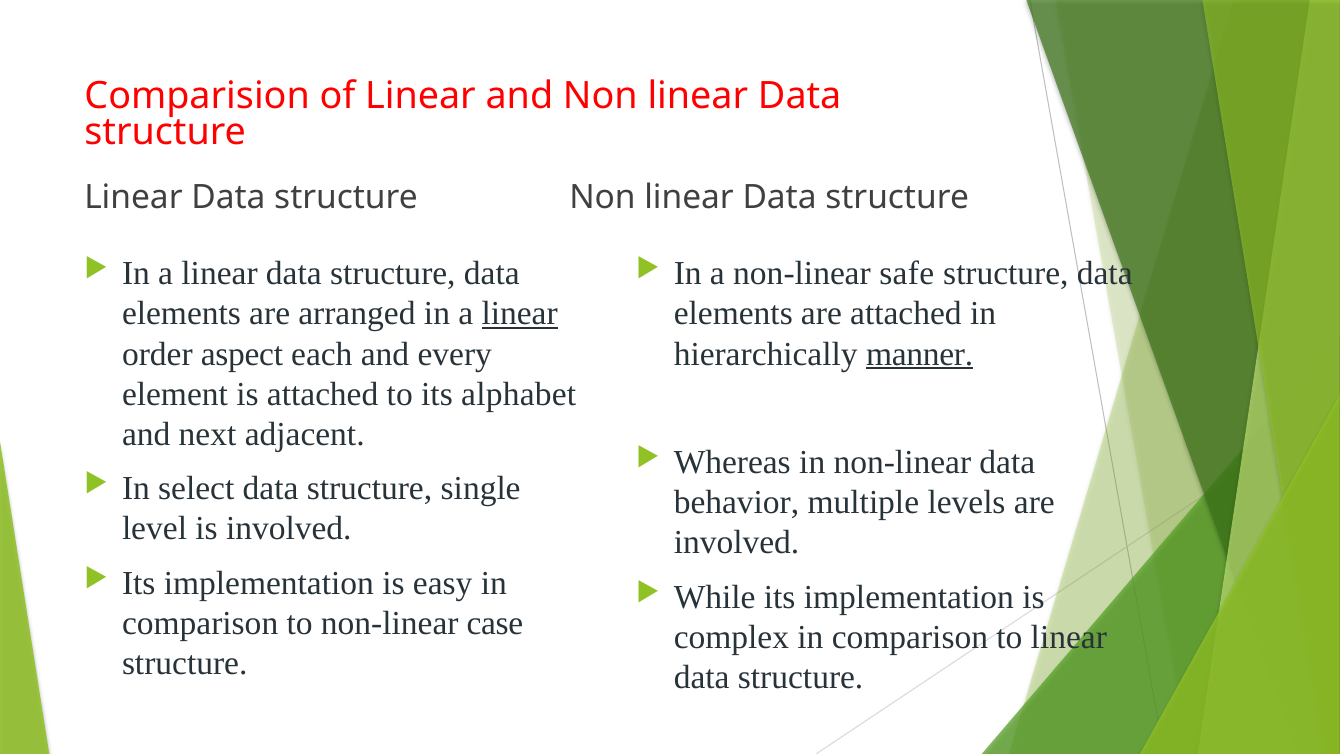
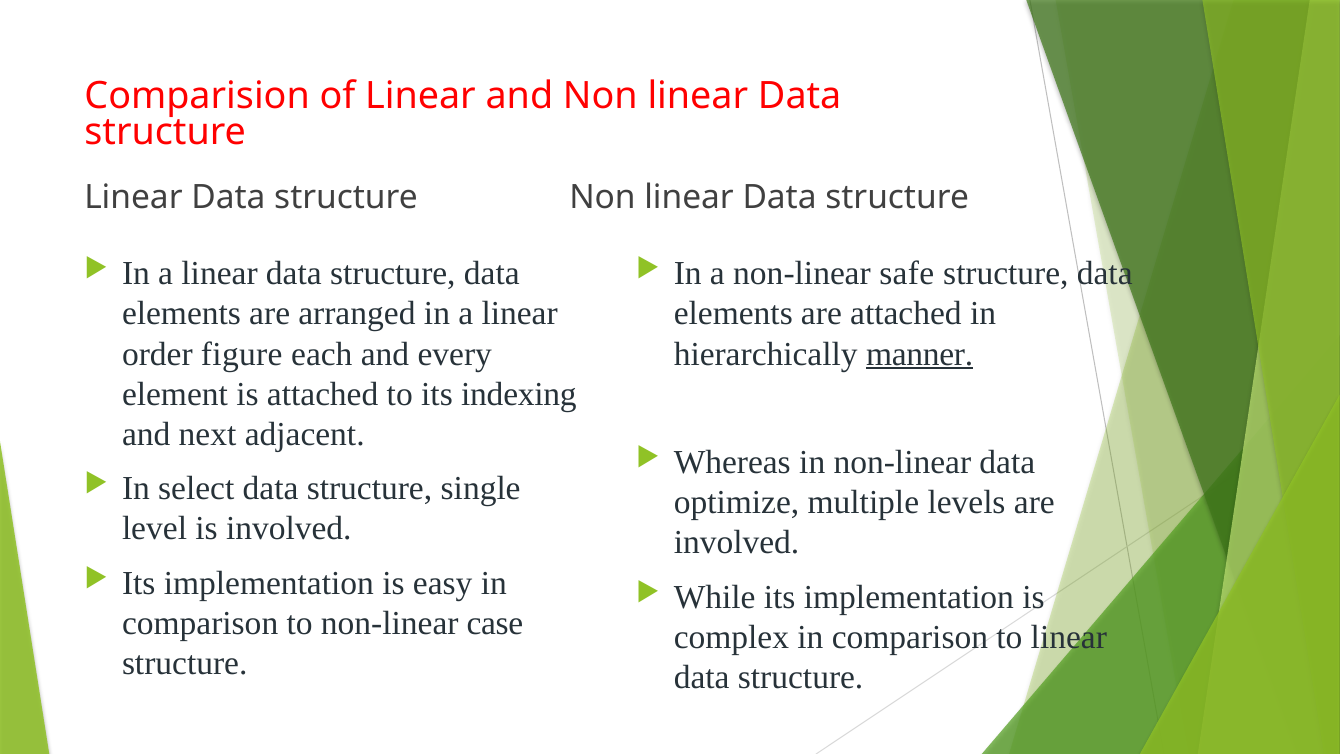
linear at (520, 314) underline: present -> none
aspect: aspect -> figure
alphabet: alphabet -> indexing
behavior: behavior -> optimize
